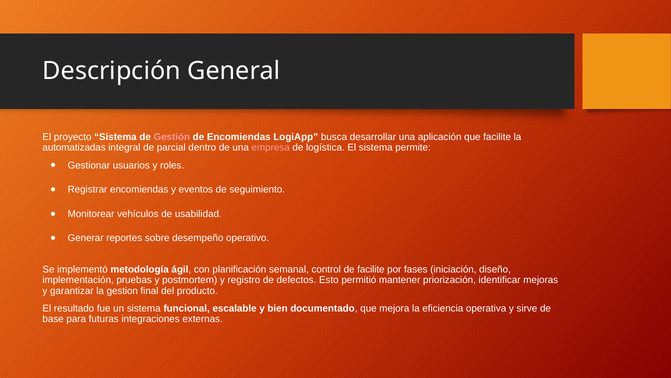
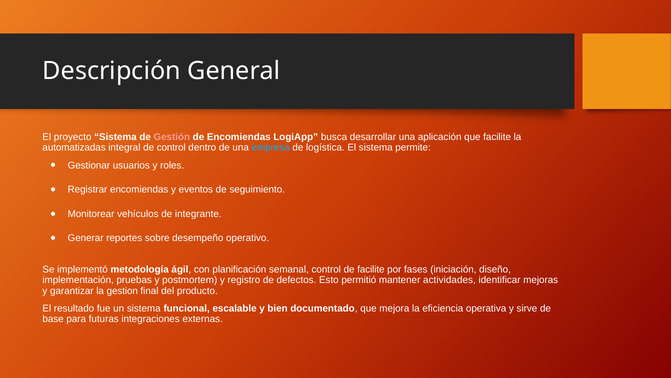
de parcial: parcial -> control
empresa colour: pink -> light blue
usabilidad: usabilidad -> integrante
priorización: priorización -> actividades
